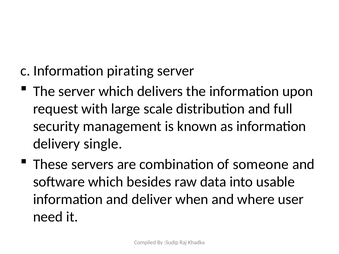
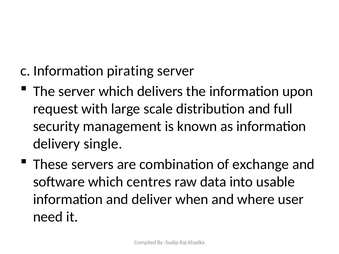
someone: someone -> exchange
besides: besides -> centres
